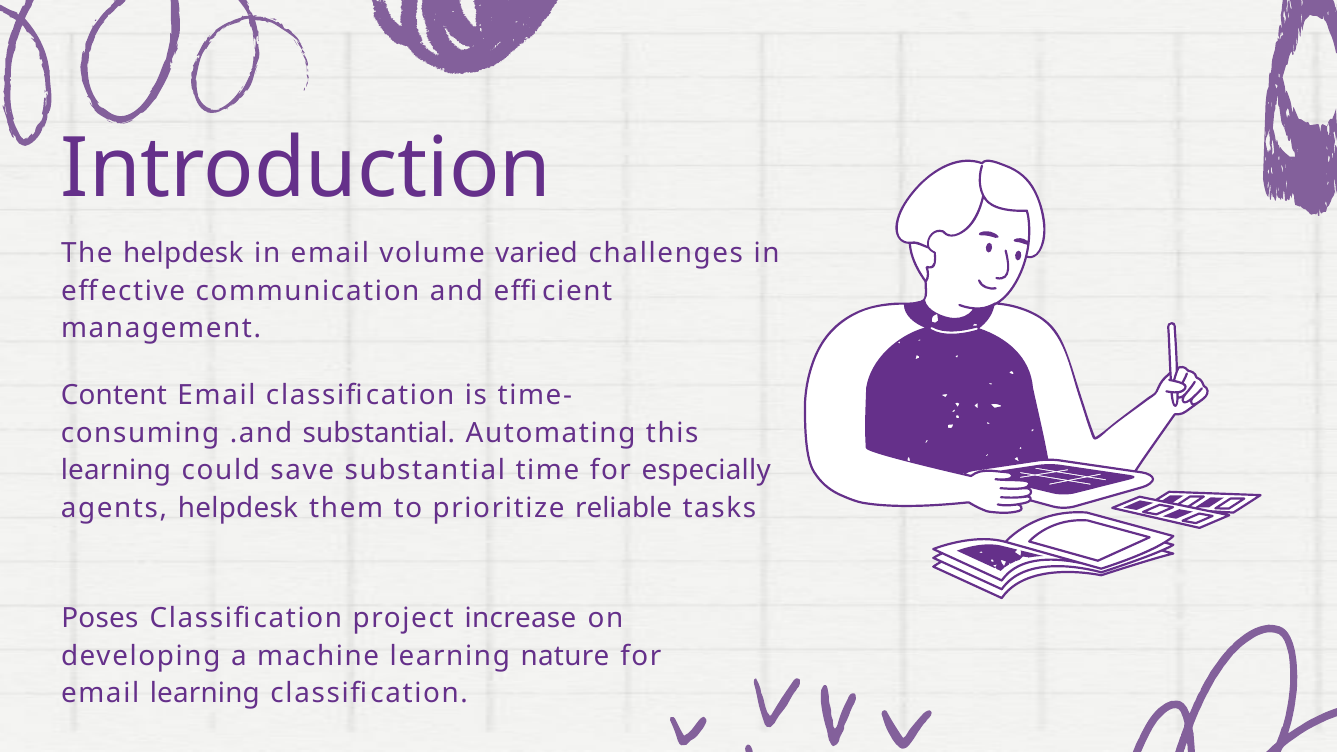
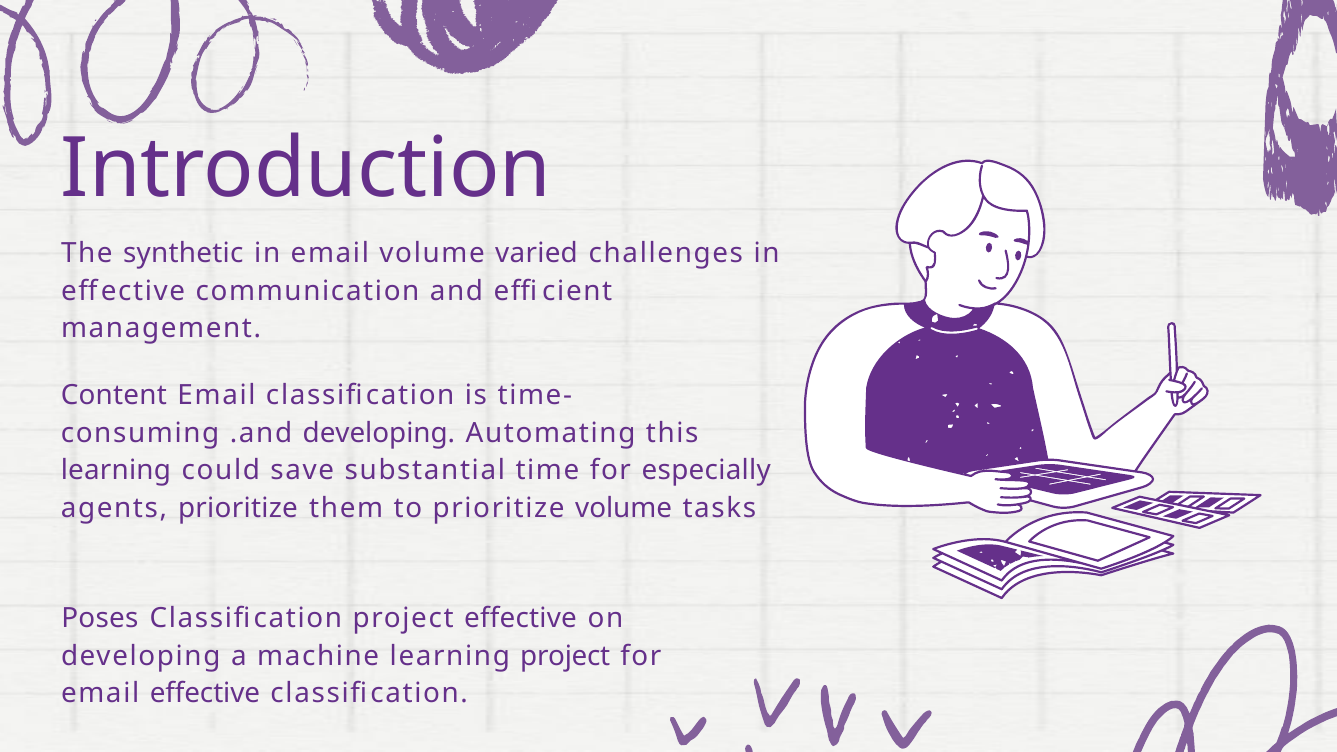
The helpdesk: helpdesk -> synthetic
.and substantial: substantial -> developing
agents helpdesk: helpdesk -> prioritize
prioritize reliable: reliable -> volume
project increase: increase -> effective
learning nature: nature -> project
email learning: learning -> effective
